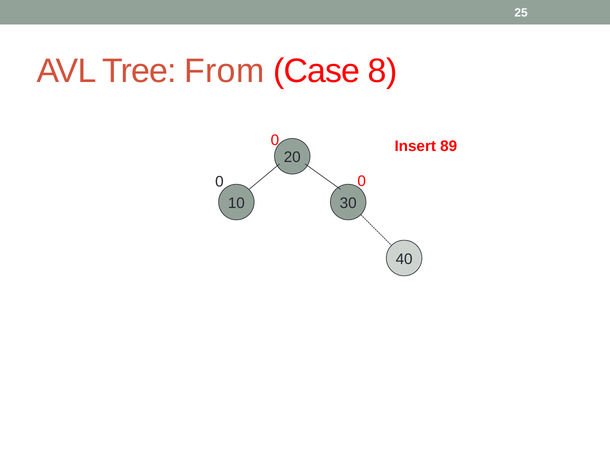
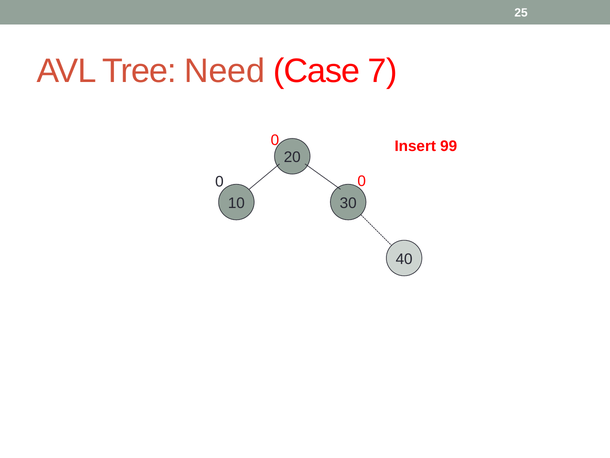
From: From -> Need
8: 8 -> 7
89: 89 -> 99
